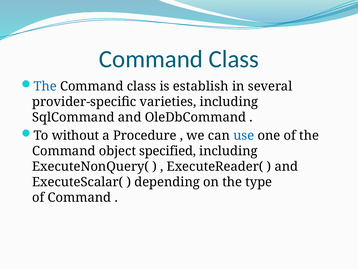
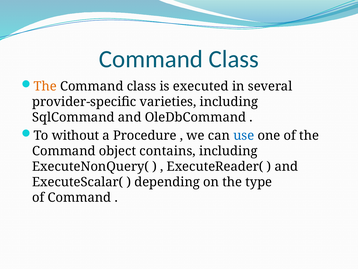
The at (45, 86) colour: blue -> orange
establish: establish -> executed
specified: specified -> contains
